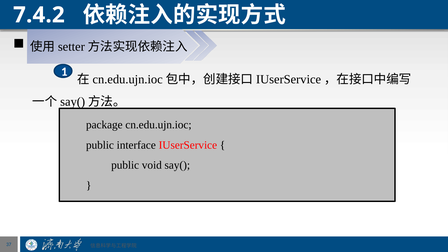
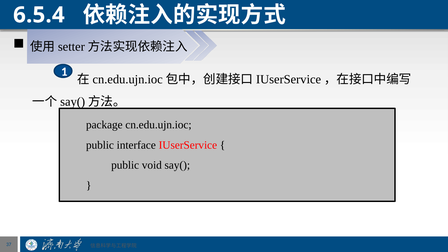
7.4.2: 7.4.2 -> 6.5.4
